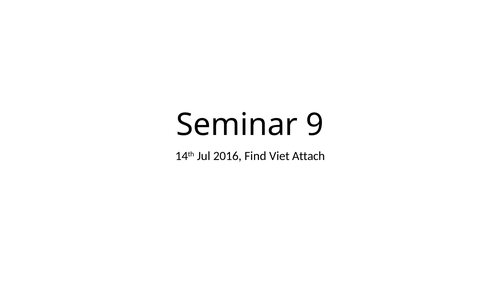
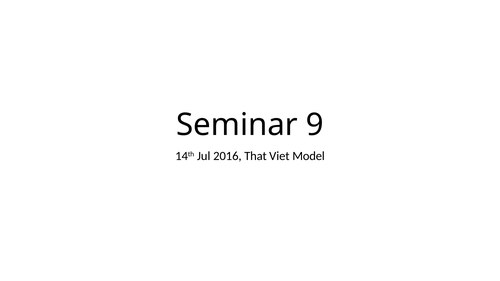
Find: Find -> That
Attach: Attach -> Model
